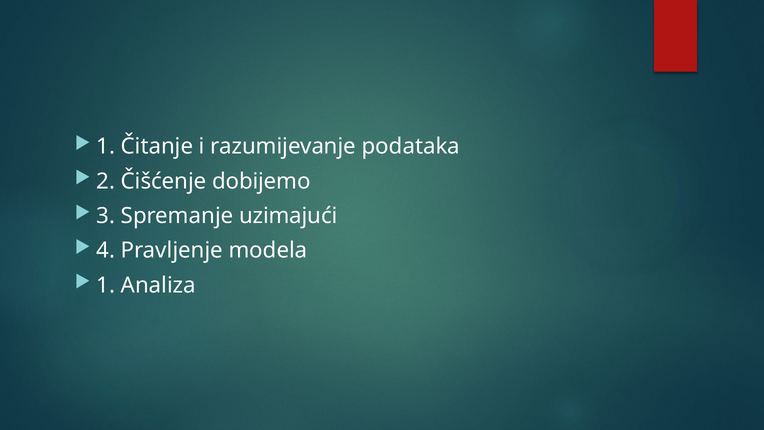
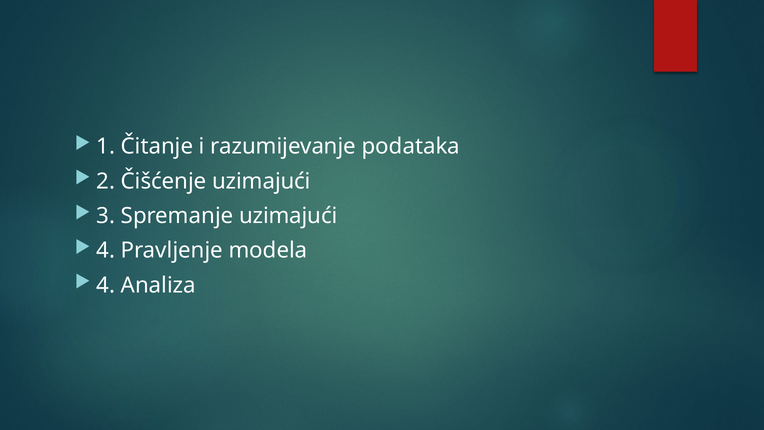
Čišćenje dobijemo: dobijemo -> uzimajući
1 at (106, 285): 1 -> 4
